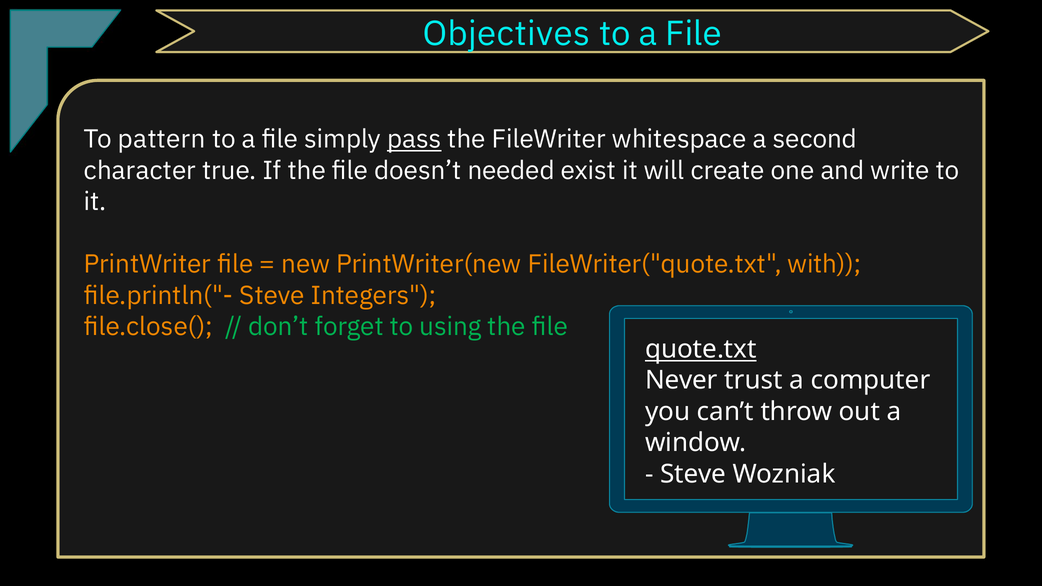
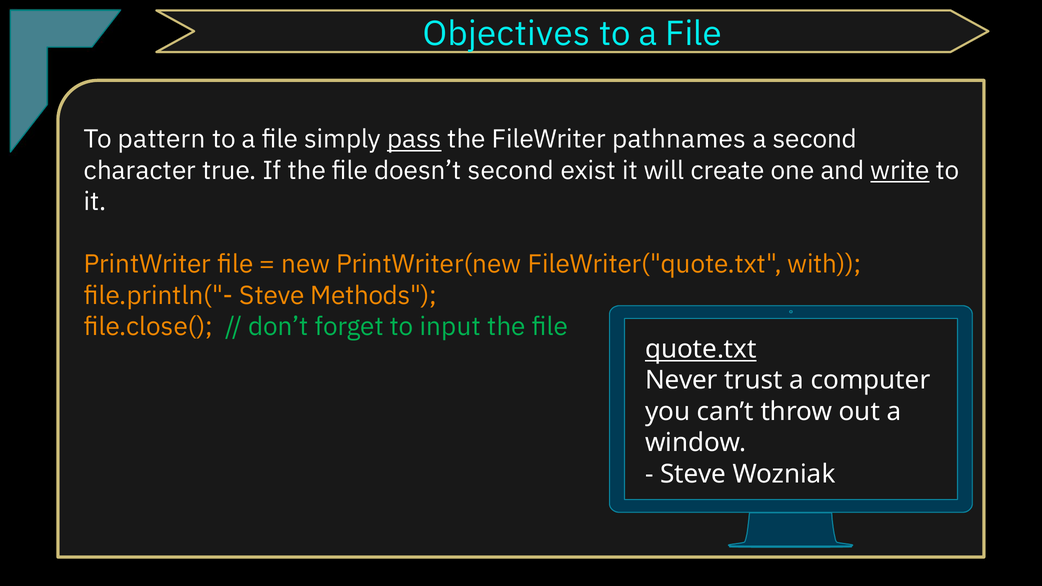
whitespace: whitespace -> pathnames
doesn’t needed: needed -> second
write underline: none -> present
Integers: Integers -> Methods
using: using -> input
